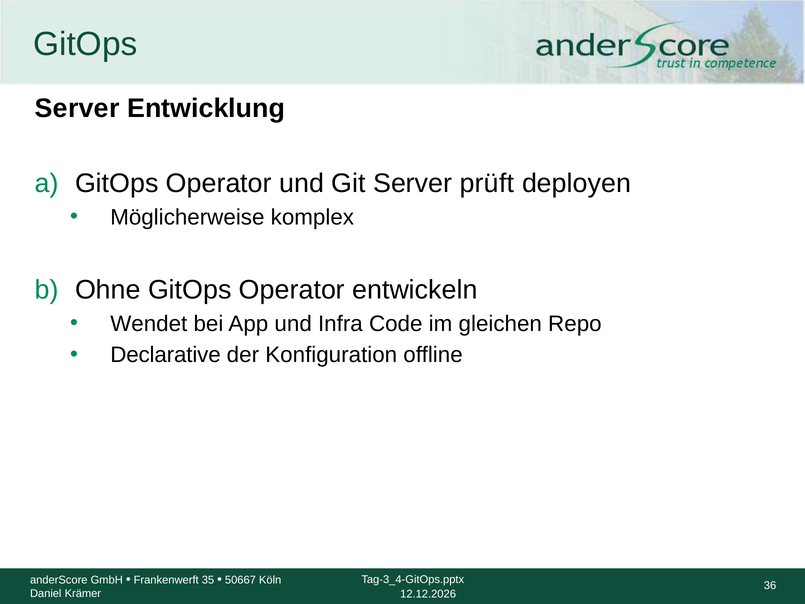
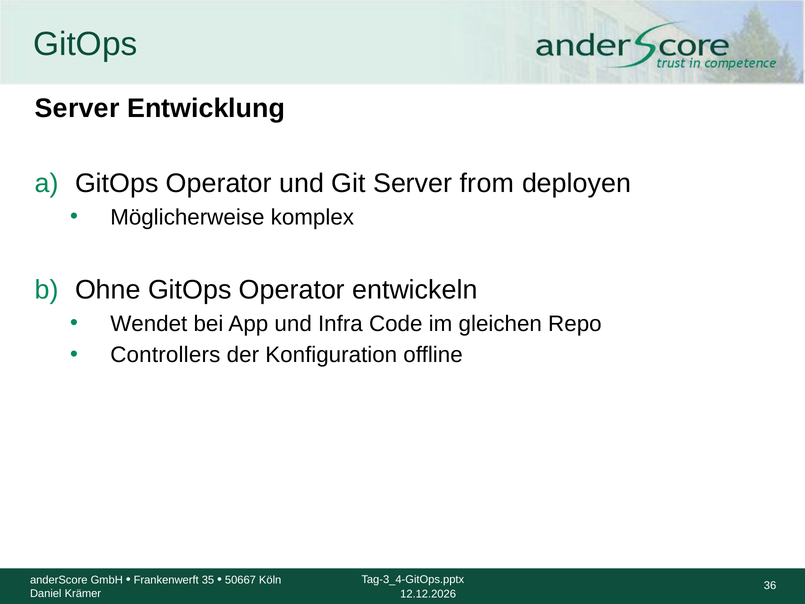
prüft: prüft -> from
Declarative: Declarative -> Controllers
